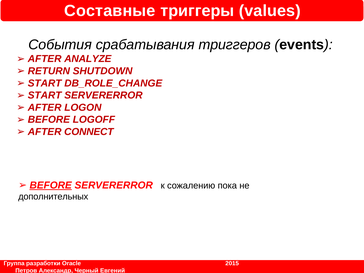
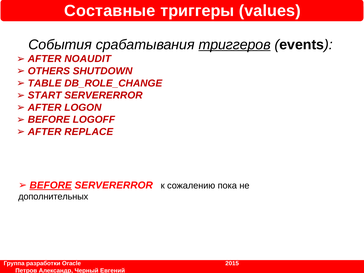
триггеров underline: none -> present
ANALYZE: ANALYZE -> NOAUDIT
RETURN: RETURN -> OTHERS
START at (45, 83): START -> TABLE
CONNECT: CONNECT -> REPLACE
